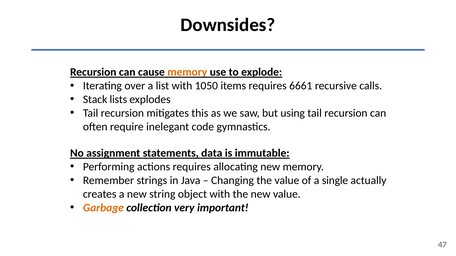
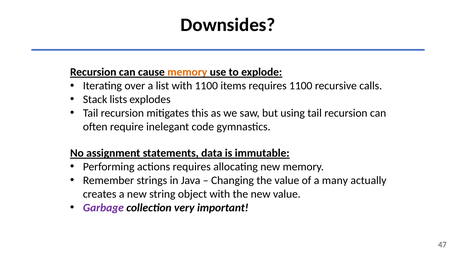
with 1050: 1050 -> 1100
requires 6661: 6661 -> 1100
single: single -> many
Garbage colour: orange -> purple
